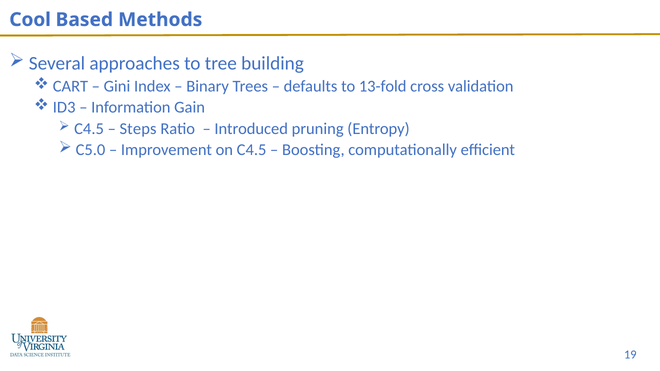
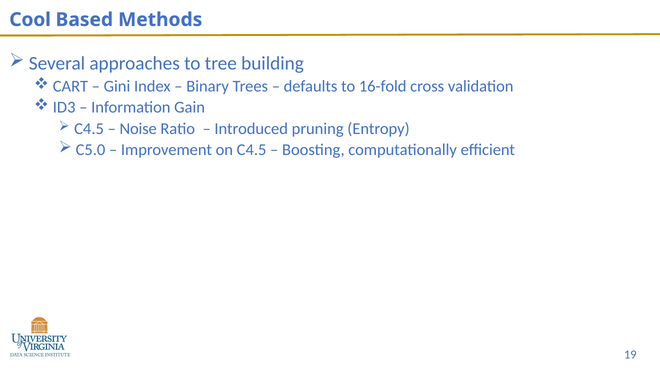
13-fold: 13-fold -> 16-fold
Steps: Steps -> Noise
